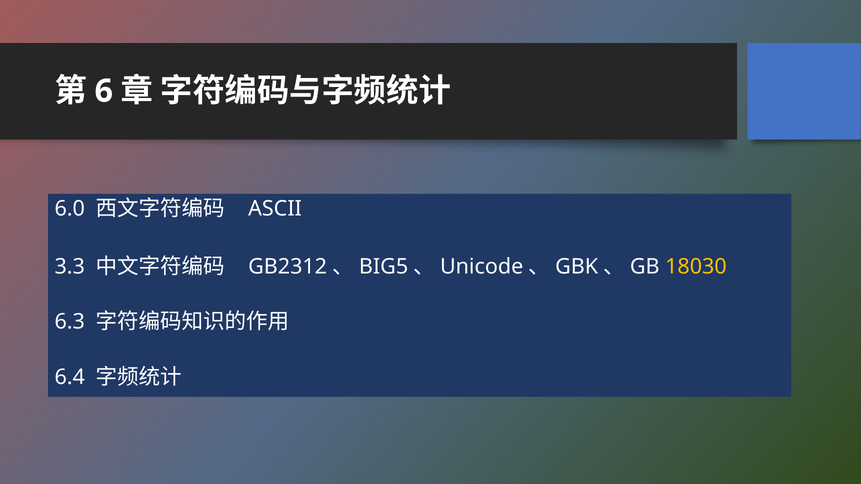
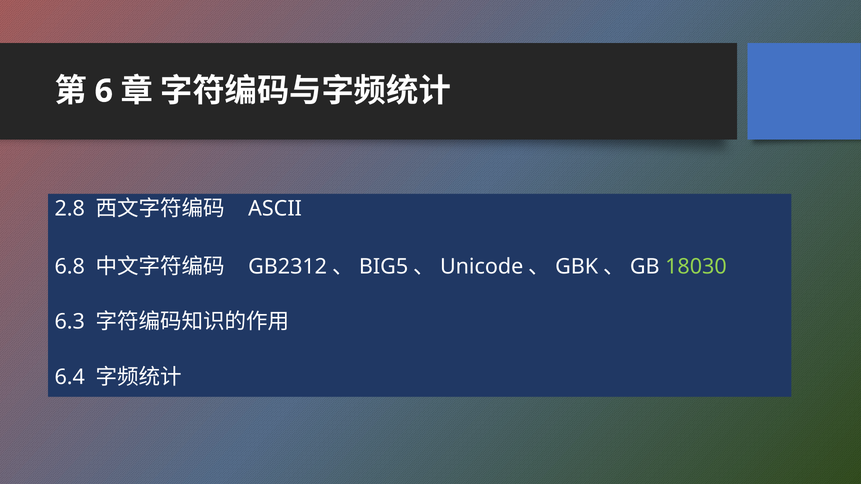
6.0: 6.0 -> 2.8
3.3: 3.3 -> 6.8
18030 colour: yellow -> light green
